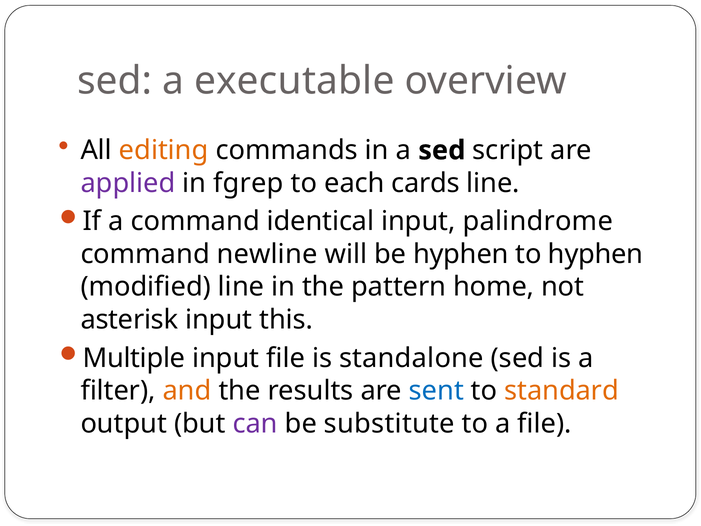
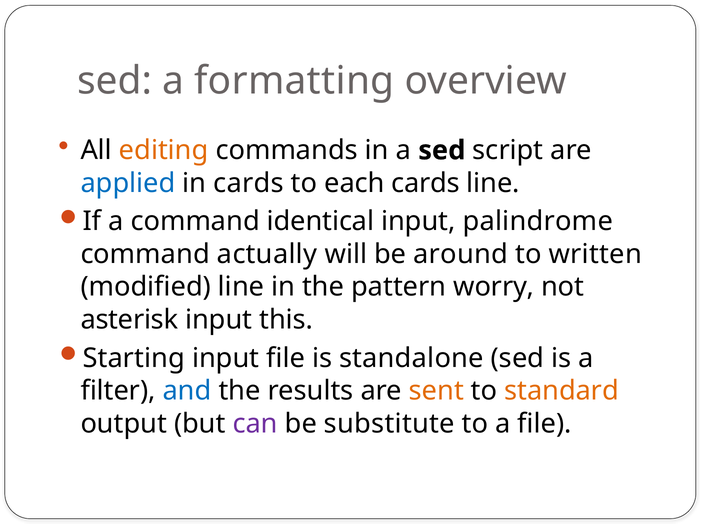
executable: executable -> formatting
applied colour: purple -> blue
in fgrep: fgrep -> cards
newline: newline -> actually
be hyphen: hyphen -> around
to hyphen: hyphen -> written
home: home -> worry
Multiple: Multiple -> Starting
and colour: orange -> blue
sent colour: blue -> orange
